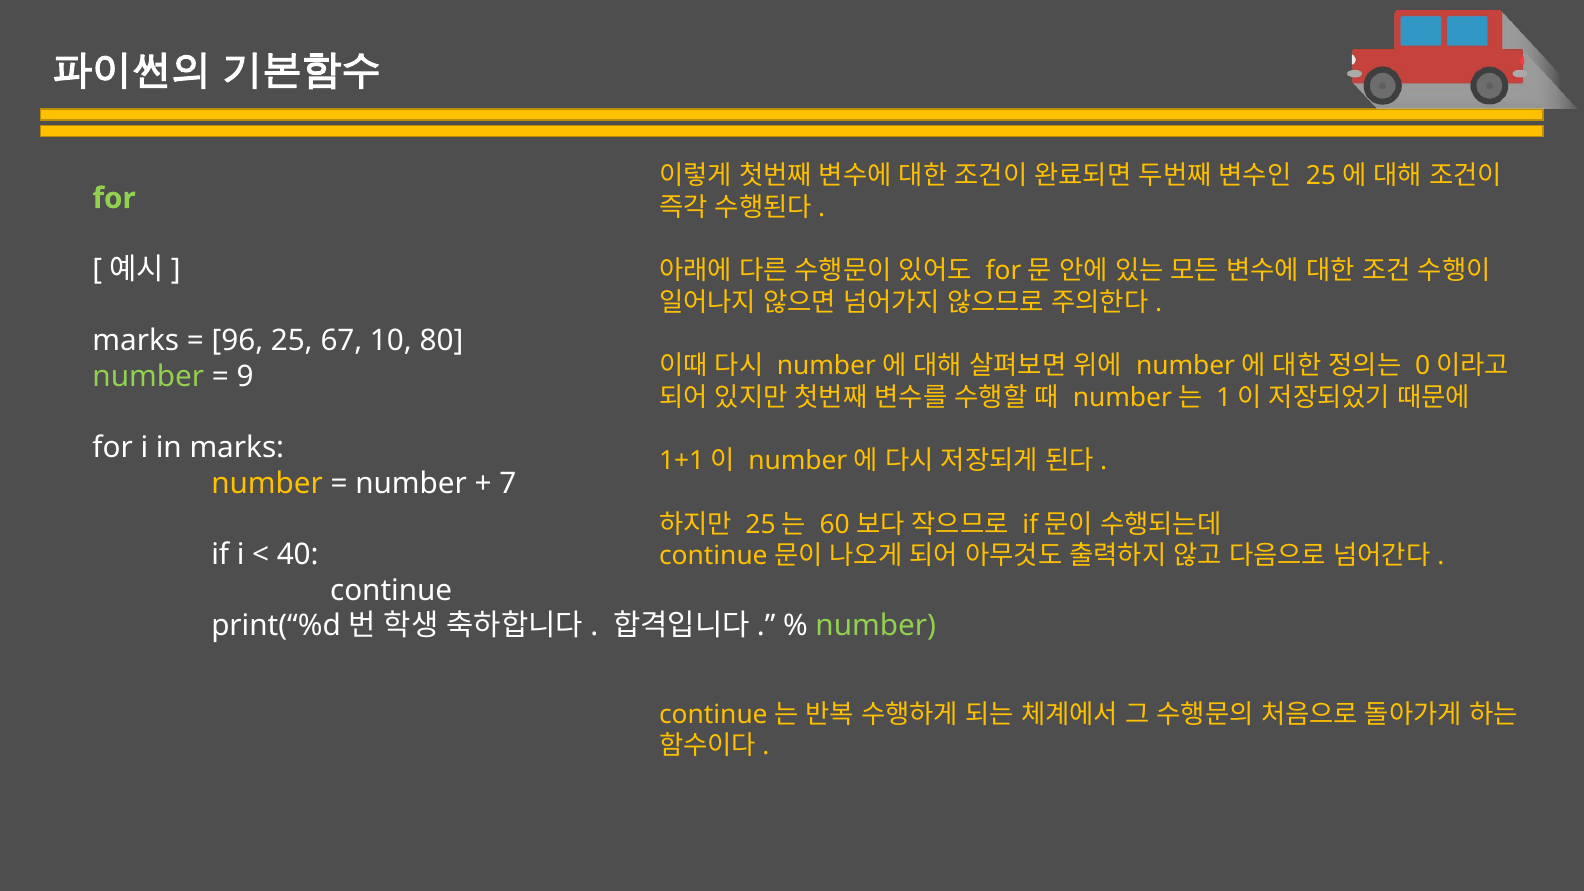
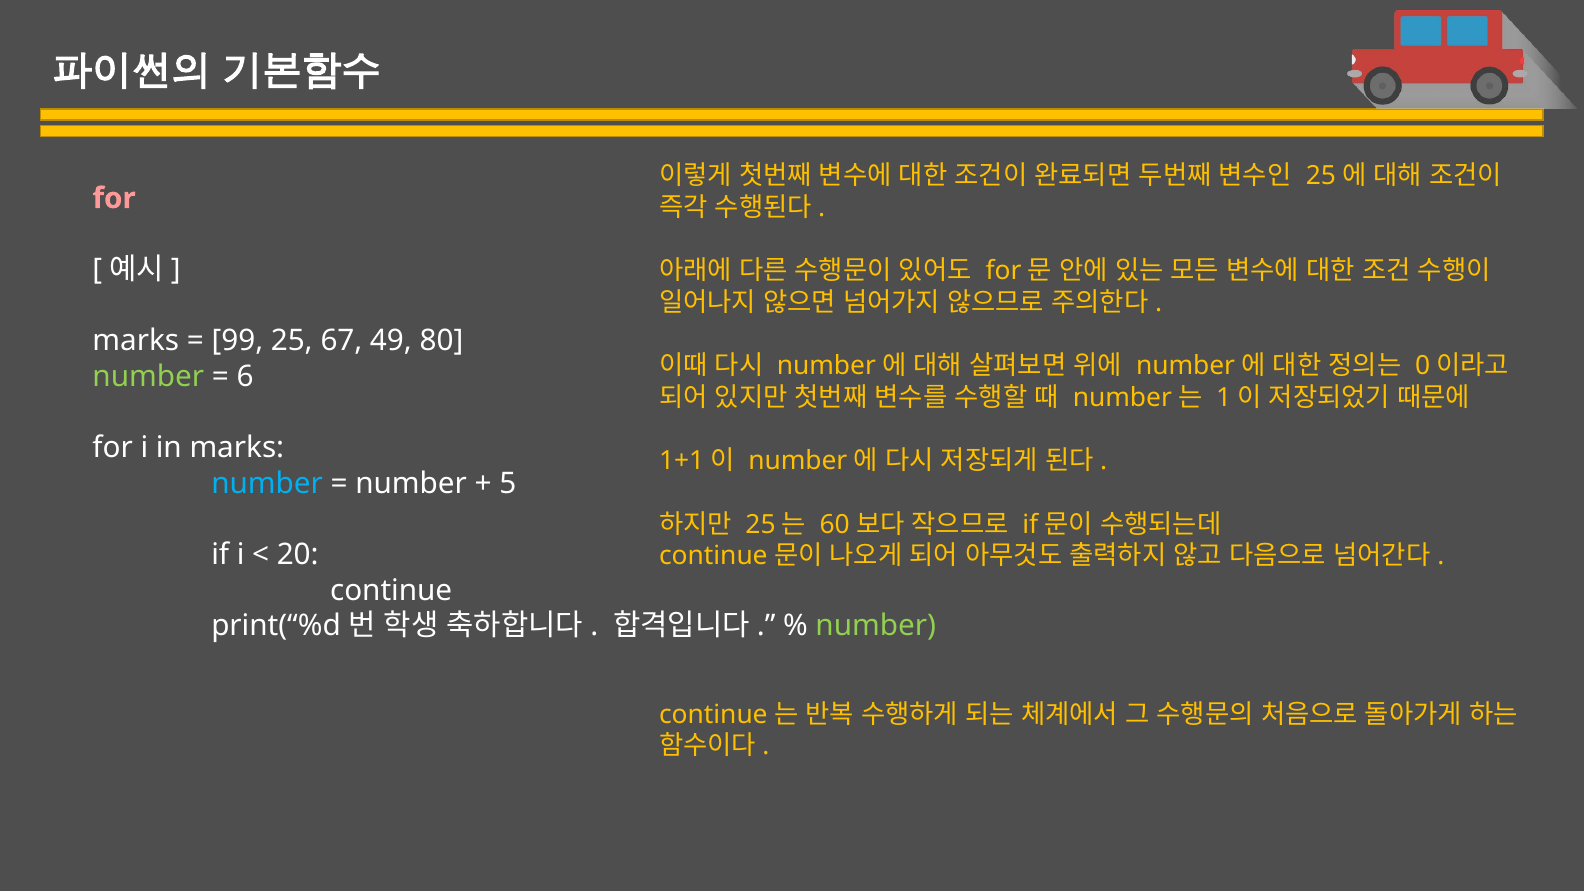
for at (114, 198) colour: light green -> pink
96: 96 -> 99
10: 10 -> 49
9: 9 -> 6
number at (267, 483) colour: yellow -> light blue
7: 7 -> 5
40: 40 -> 20
